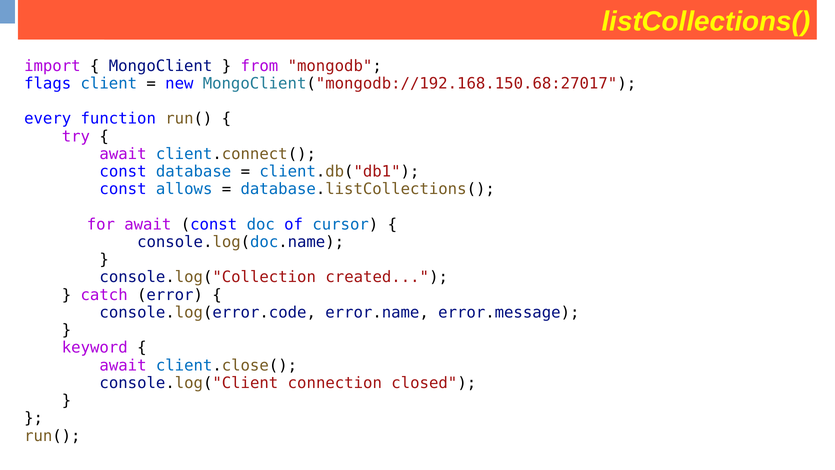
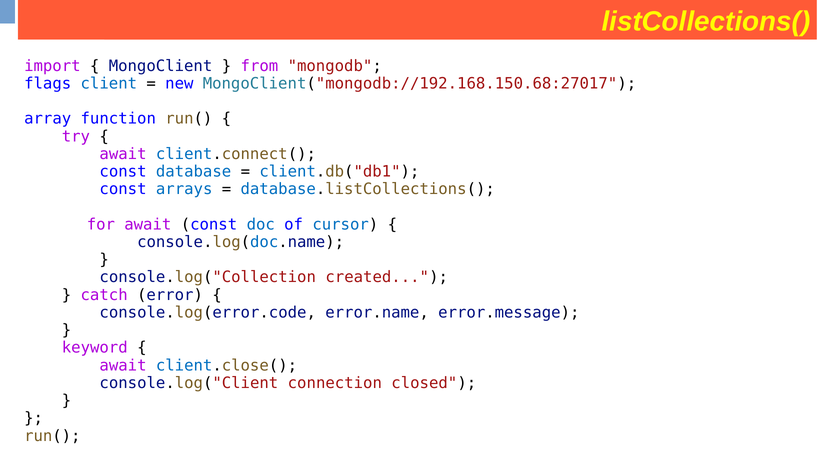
every: every -> array
allows: allows -> arrays
